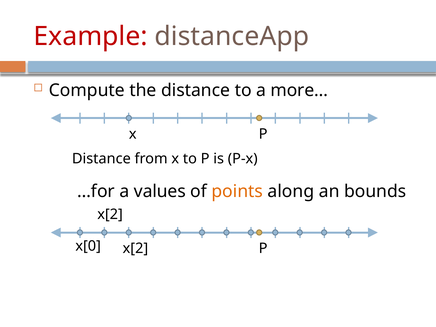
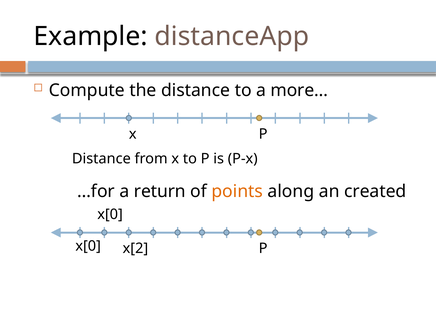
Example colour: red -> black
values: values -> return
bounds: bounds -> created
x[2 at (110, 214): x[2 -> x[0
